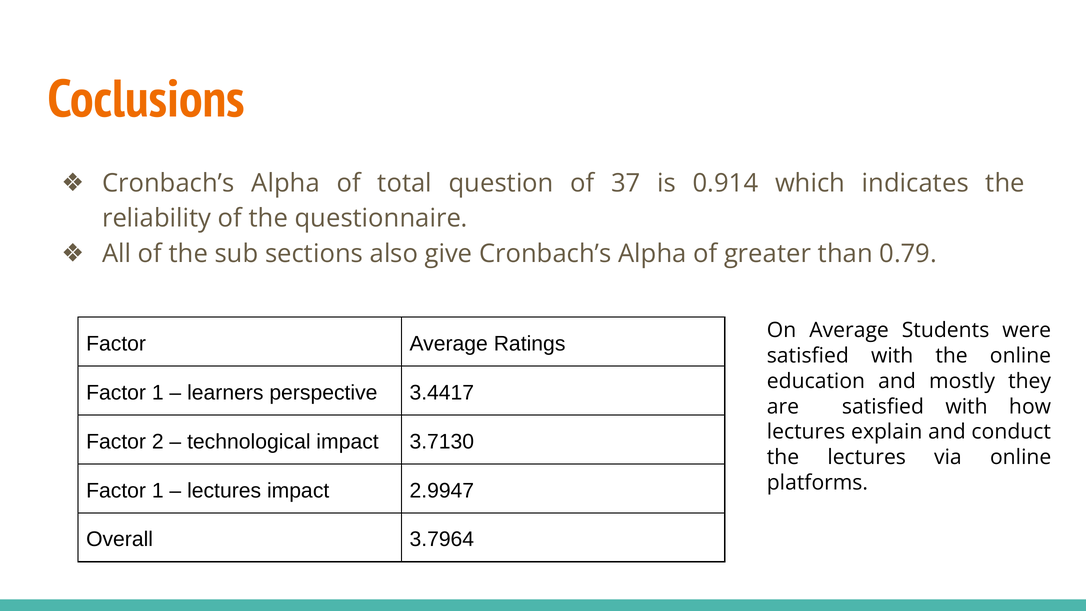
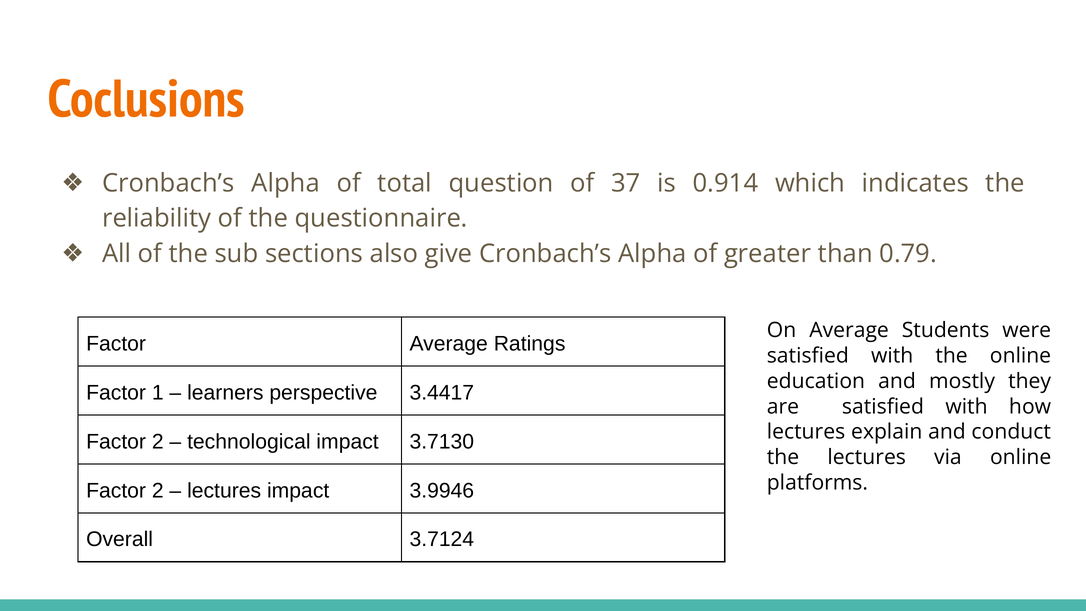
1 at (158, 490): 1 -> 2
2.9947: 2.9947 -> 3.9946
3.7964: 3.7964 -> 3.7124
